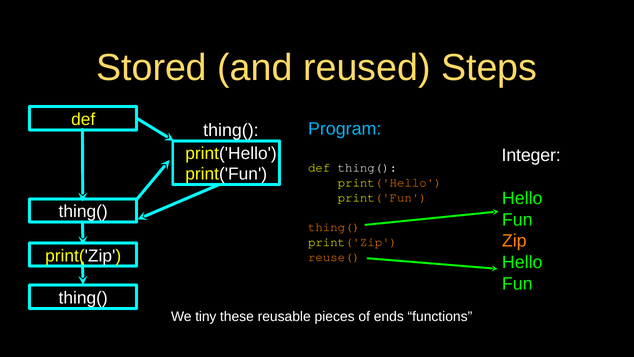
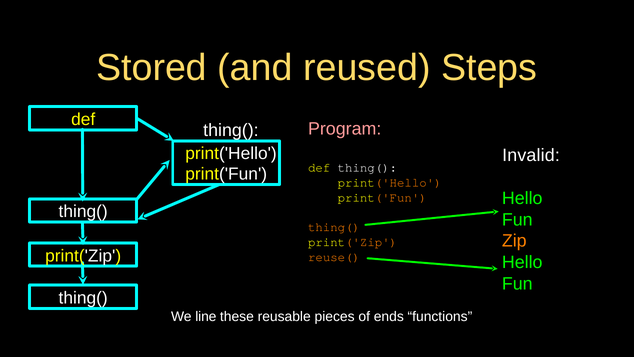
Program colour: light blue -> pink
Integer: Integer -> Invalid
tiny: tiny -> line
